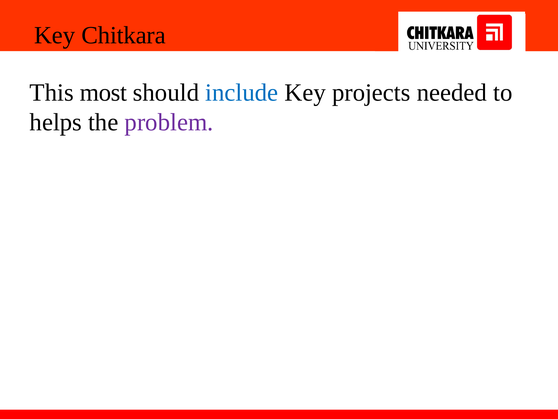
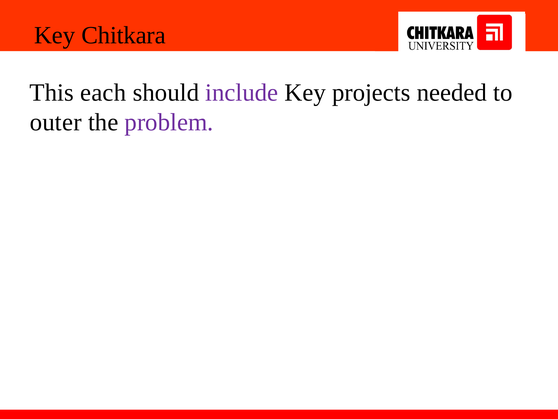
most: most -> each
include colour: blue -> purple
helps: helps -> outer
